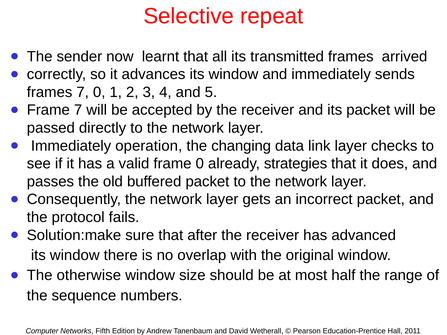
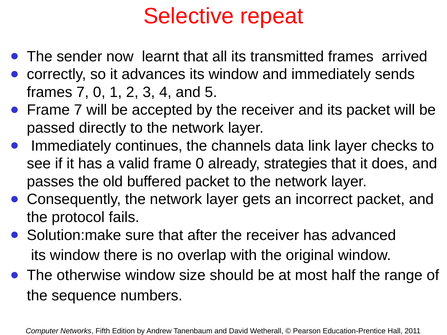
operation: operation -> continues
changing: changing -> channels
